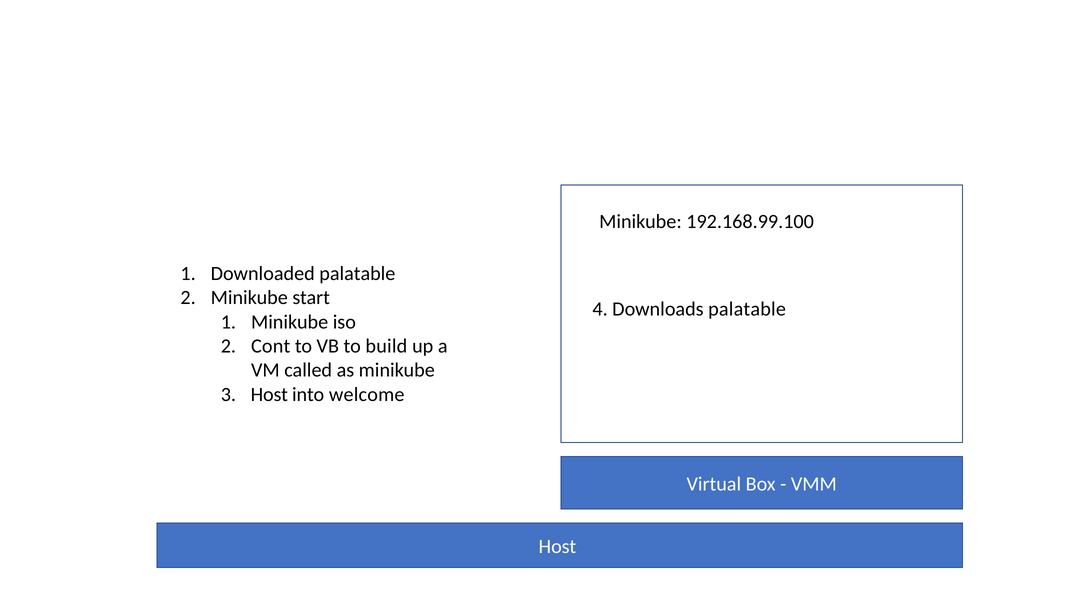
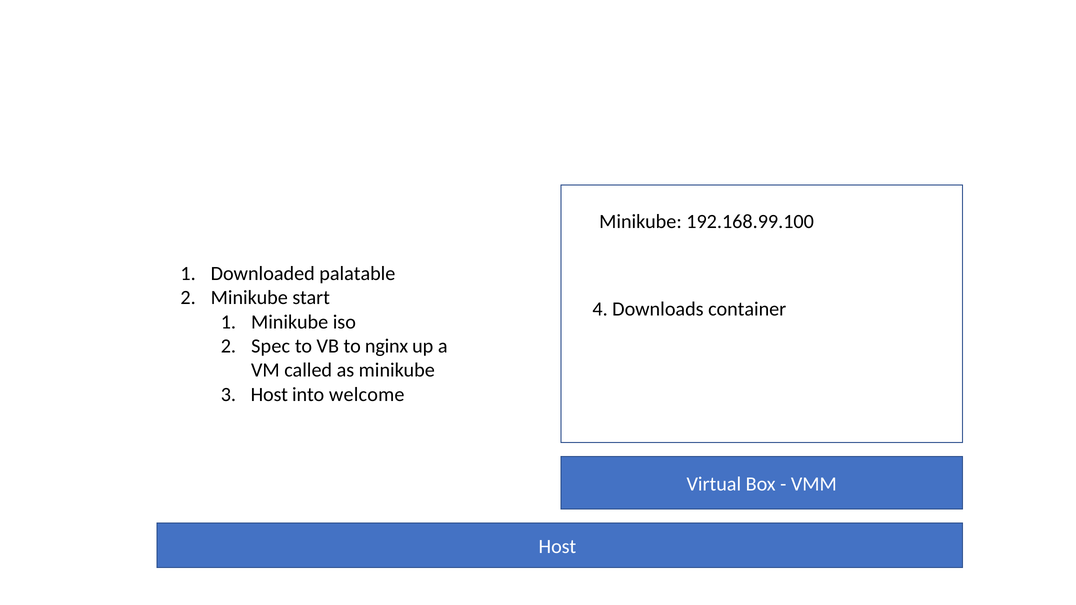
Downloads palatable: palatable -> container
Cont: Cont -> Spec
build: build -> nginx
